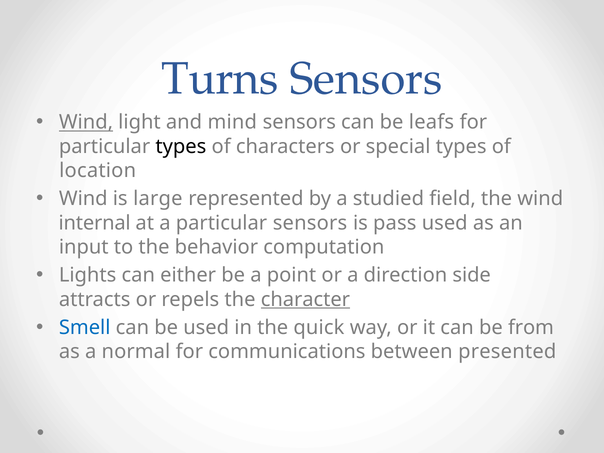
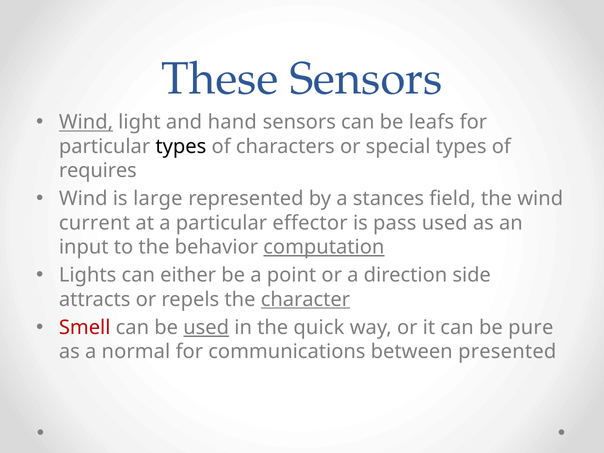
Turns: Turns -> These
mind: mind -> hand
location: location -> requires
studied: studied -> stances
internal: internal -> current
particular sensors: sensors -> effector
computation underline: none -> present
Smell colour: blue -> red
used at (206, 328) underline: none -> present
from: from -> pure
